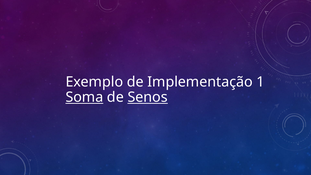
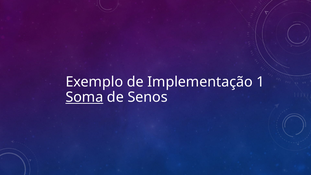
Senos underline: present -> none
